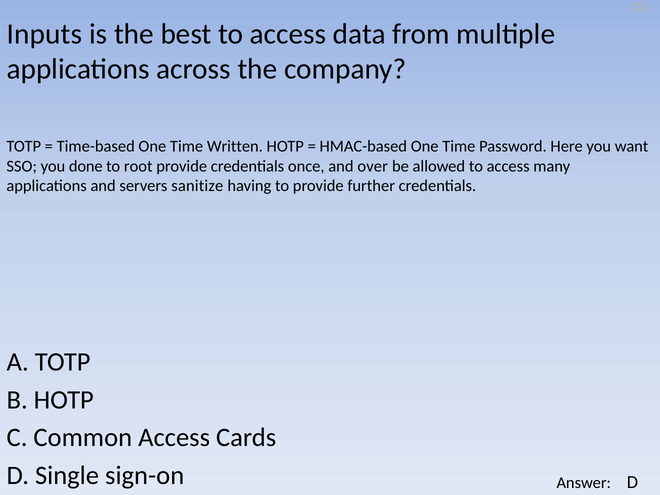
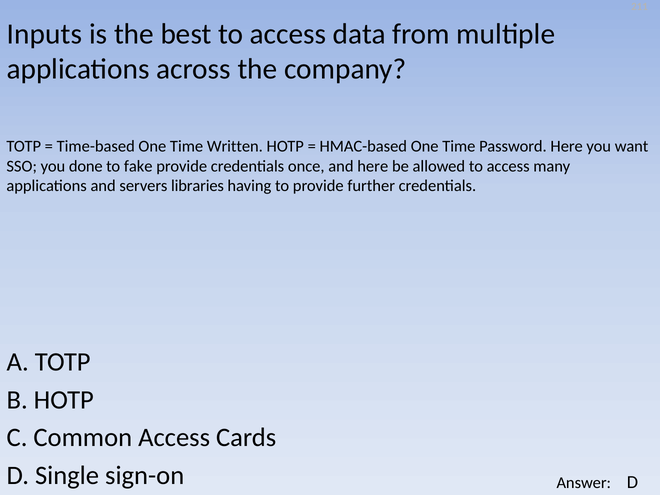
root: root -> fake
and over: over -> here
sanitize: sanitize -> libraries
